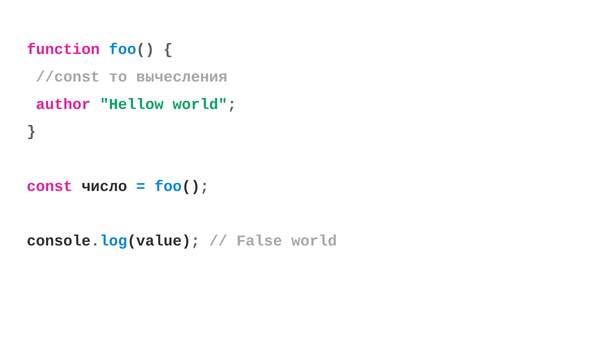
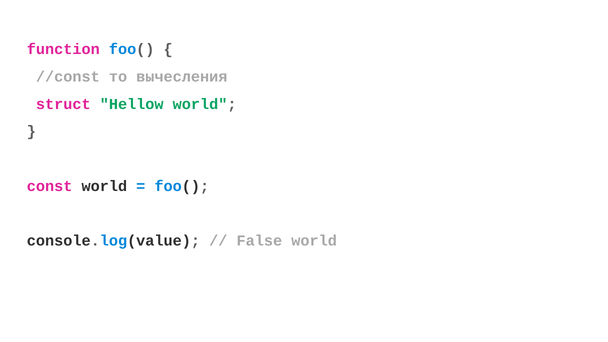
author: author -> struct
const число: число -> world
